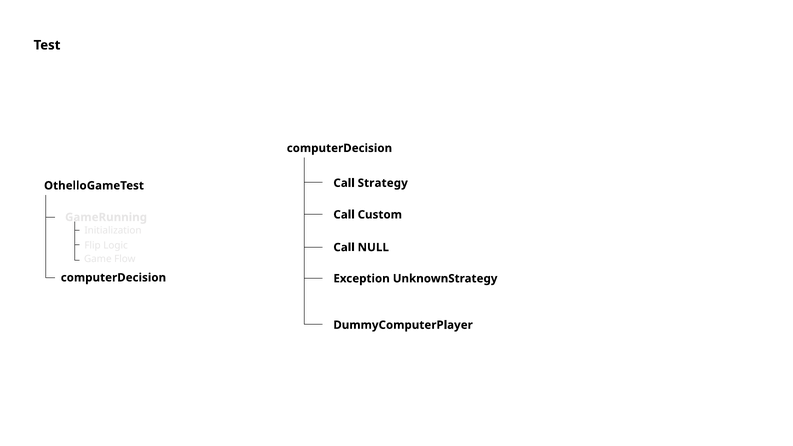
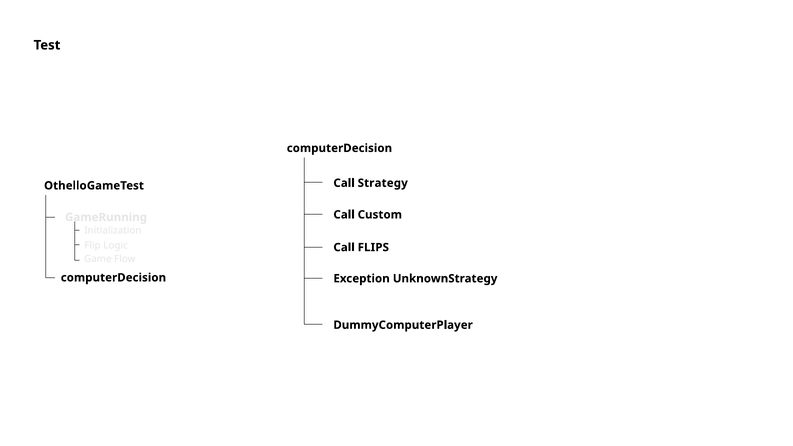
NULL: NULL -> FLIPS
